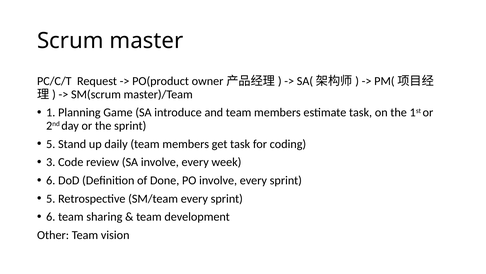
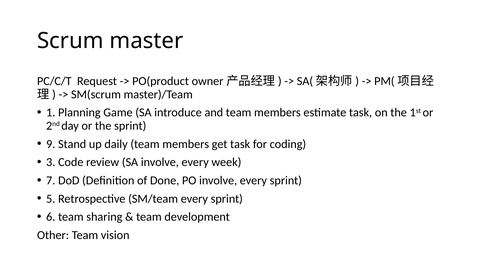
5 at (51, 144): 5 -> 9
6 at (51, 180): 6 -> 7
